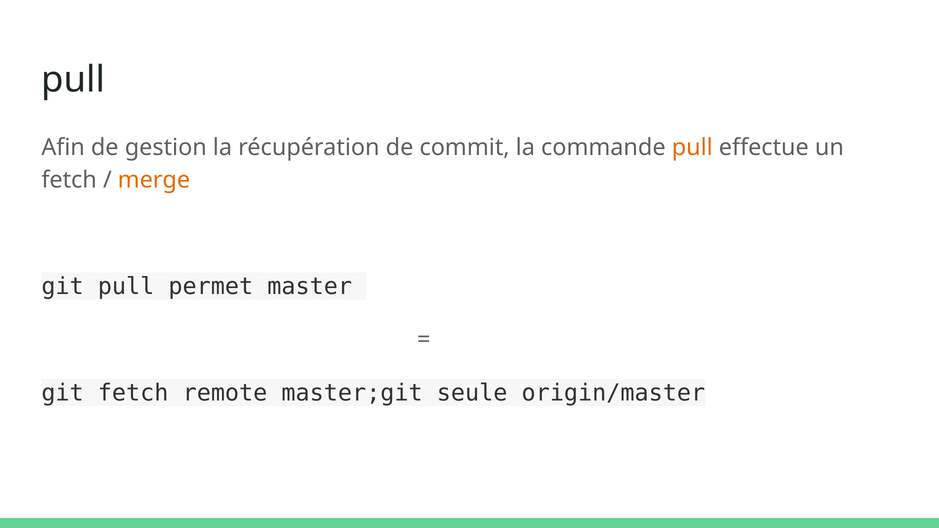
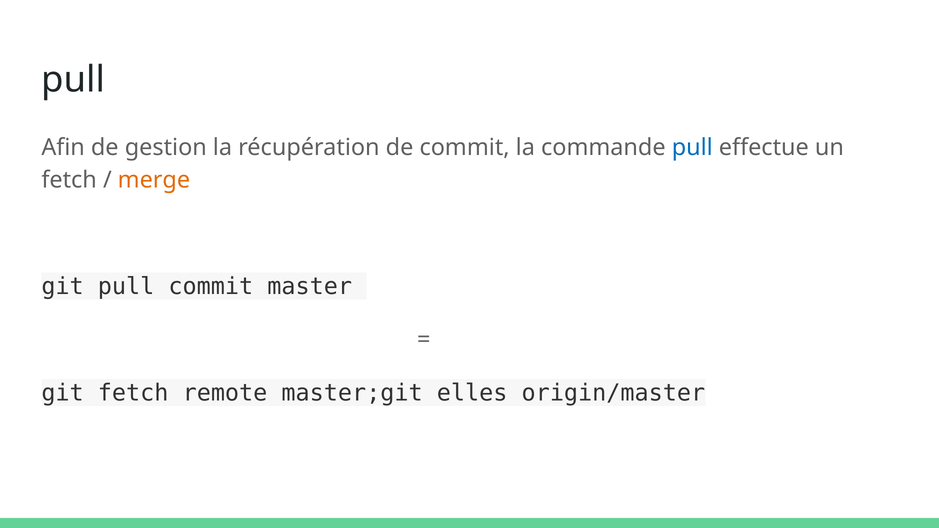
pull at (692, 148) colour: orange -> blue
pull permet: permet -> commit
seule: seule -> elles
